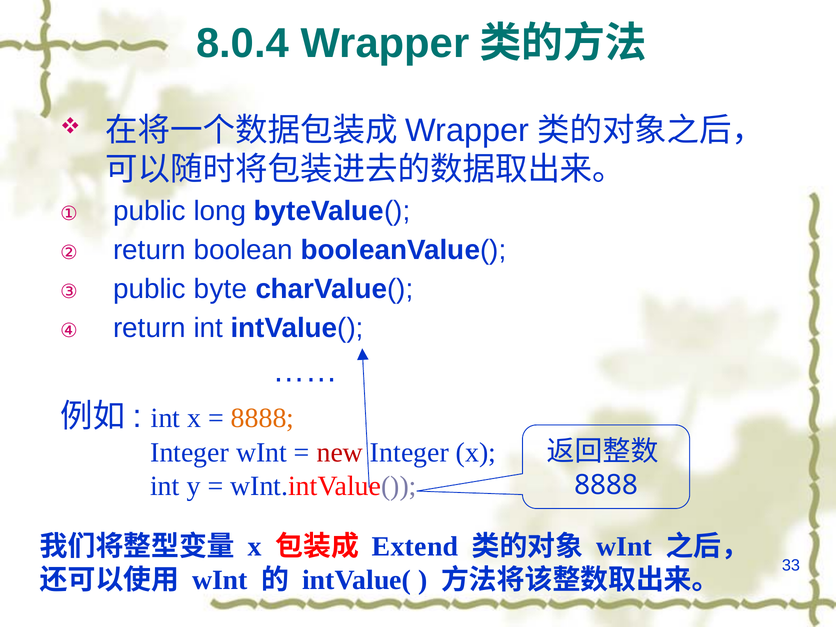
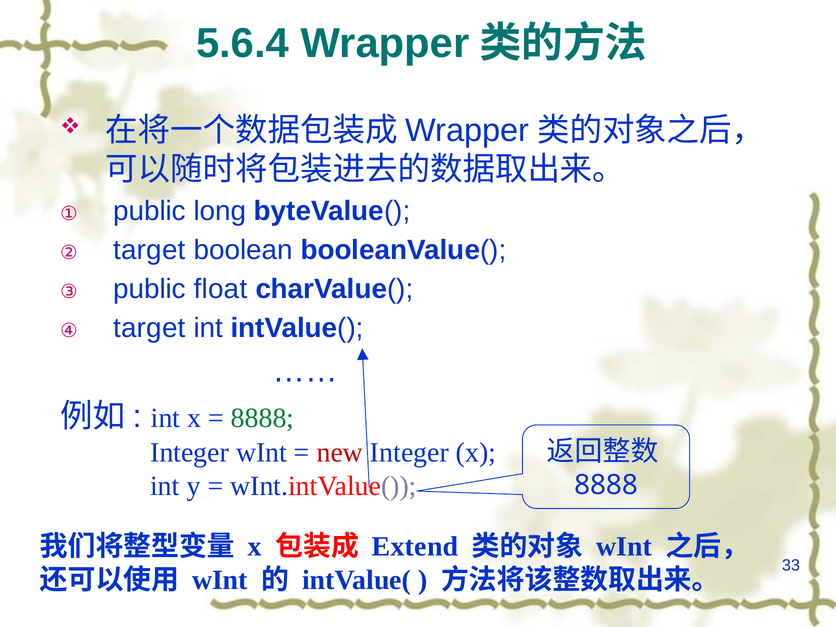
8.0.4: 8.0.4 -> 5.6.4
return at (149, 250): return -> target
byte: byte -> float
return at (149, 328): return -> target
8888 at (262, 418) colour: orange -> green
